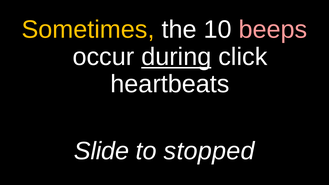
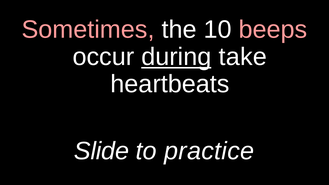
Sometimes colour: yellow -> pink
click: click -> take
stopped: stopped -> practice
